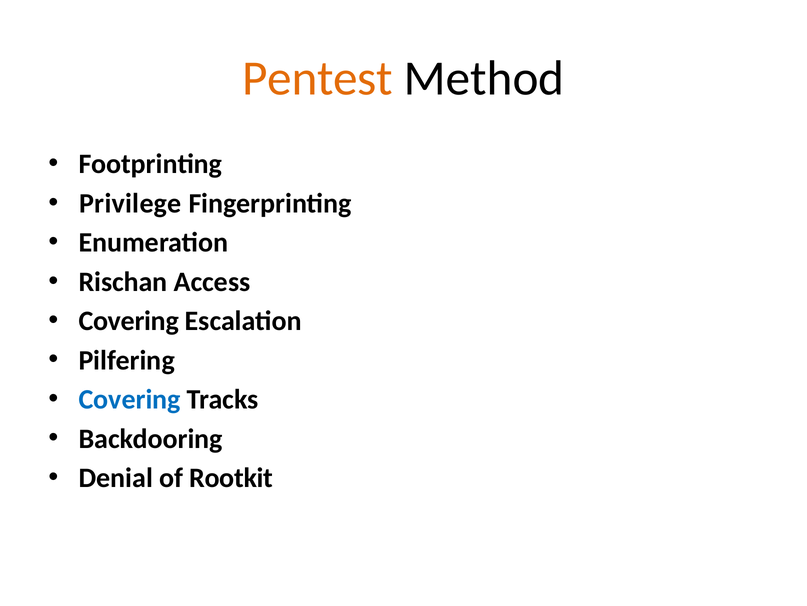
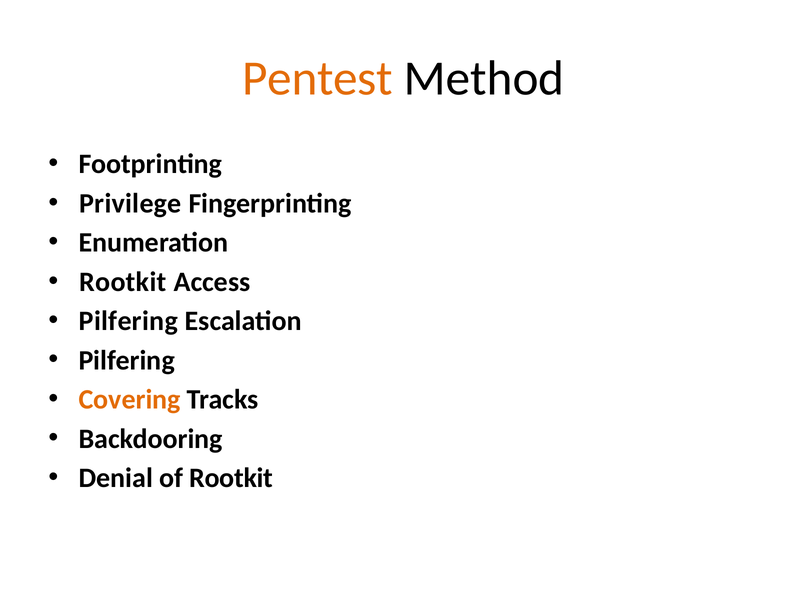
Rischan at (123, 282): Rischan -> Rootkit
Covering at (129, 321): Covering -> Pilfering
Covering at (130, 399) colour: blue -> orange
